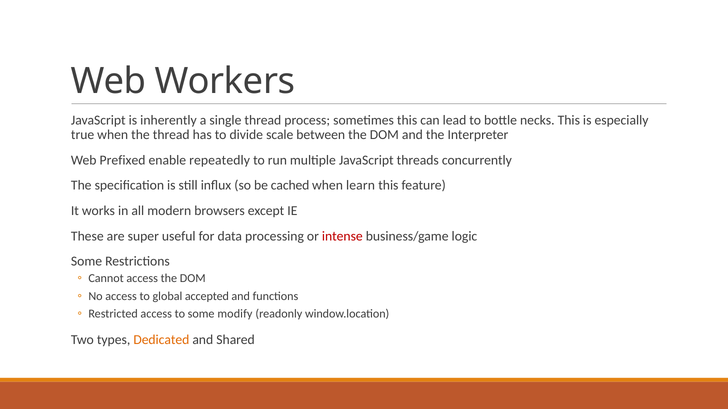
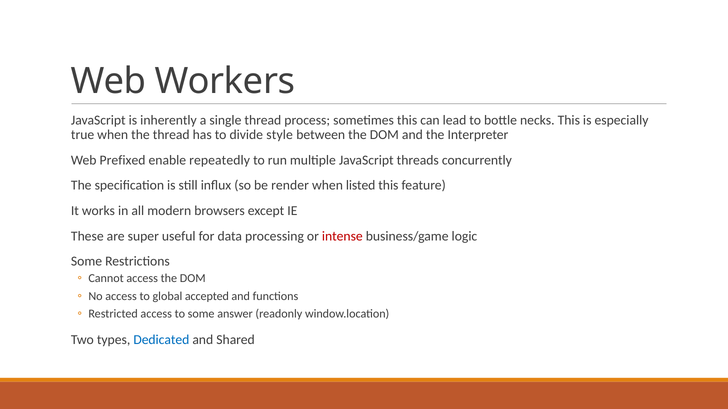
scale: scale -> style
cached: cached -> render
learn: learn -> listed
modify: modify -> answer
Dedicated colour: orange -> blue
